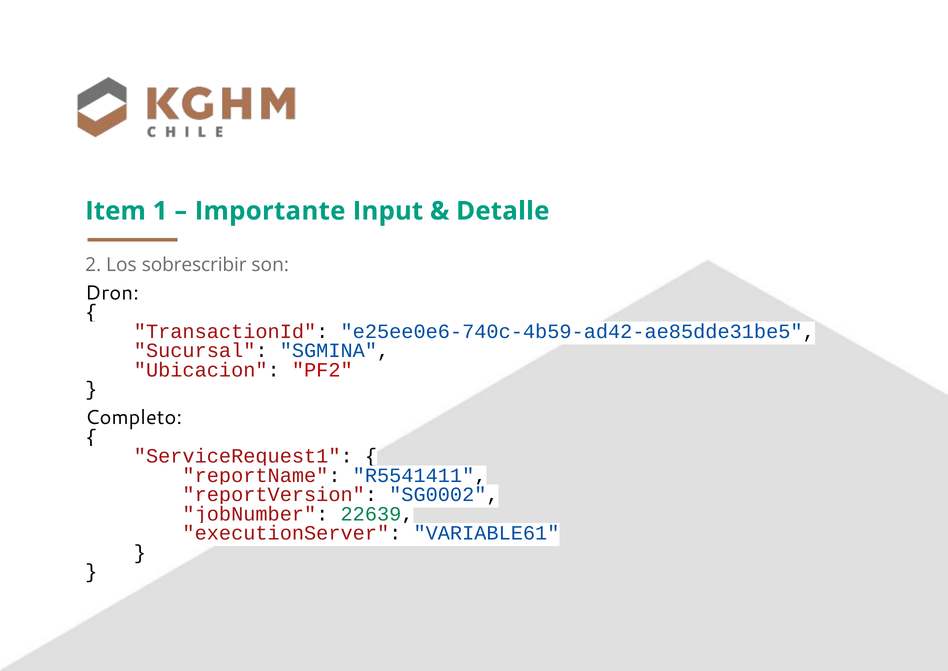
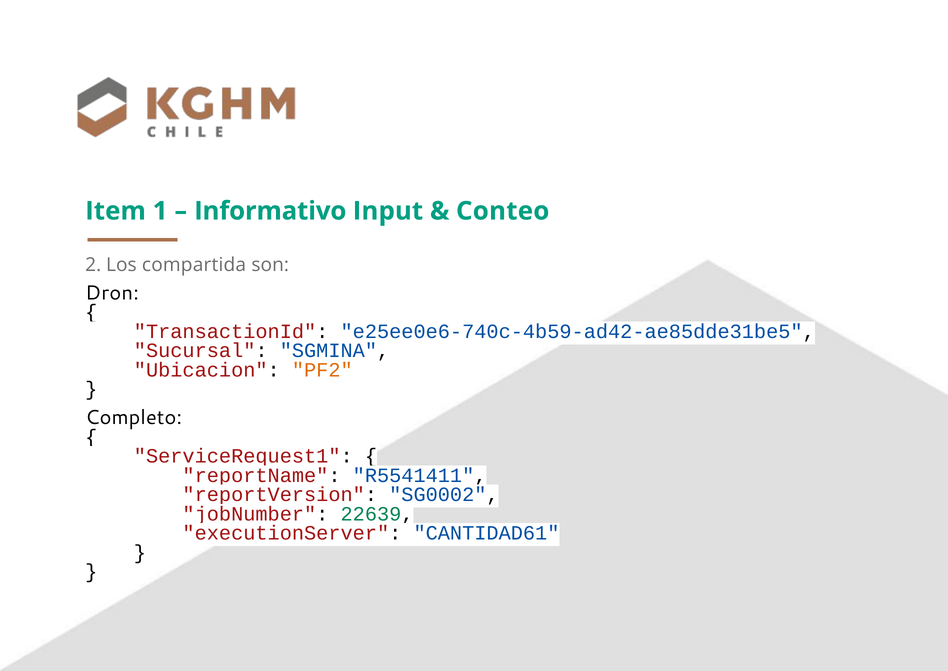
Importante: Importante -> Informativo
Detalle: Detalle -> Conteo
sobrescribir: sobrescribir -> compartida
PF2 colour: red -> orange
VARIABLE61: VARIABLE61 -> CANTIDAD61
